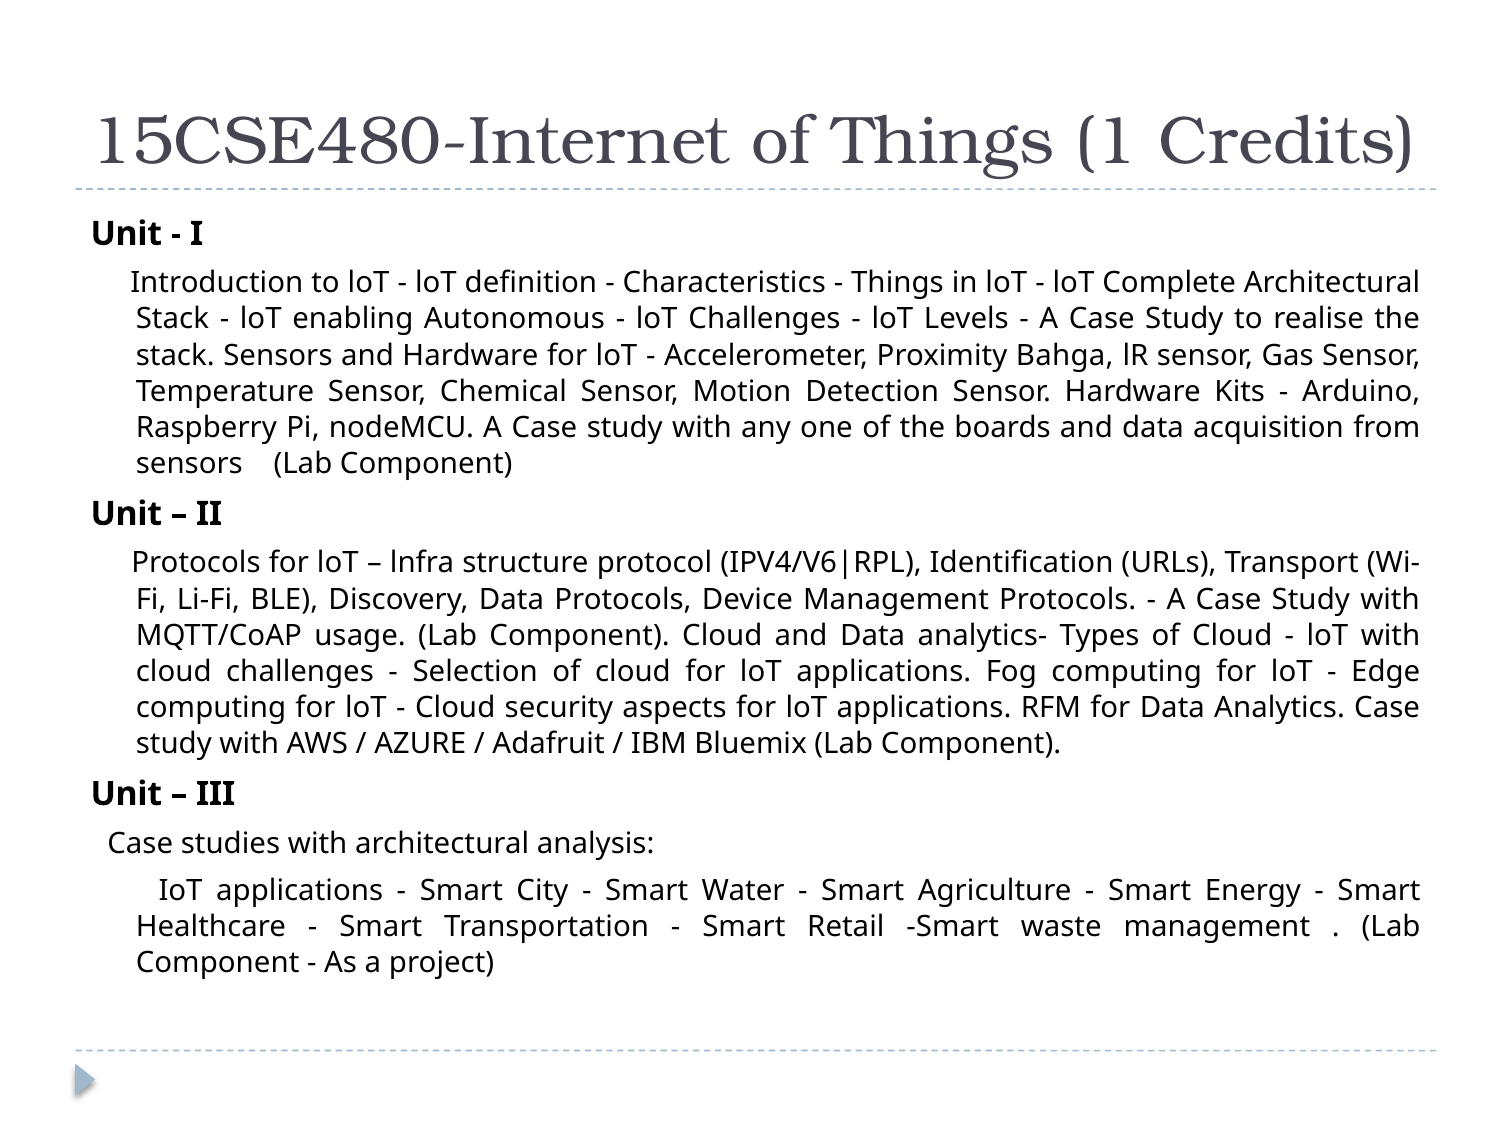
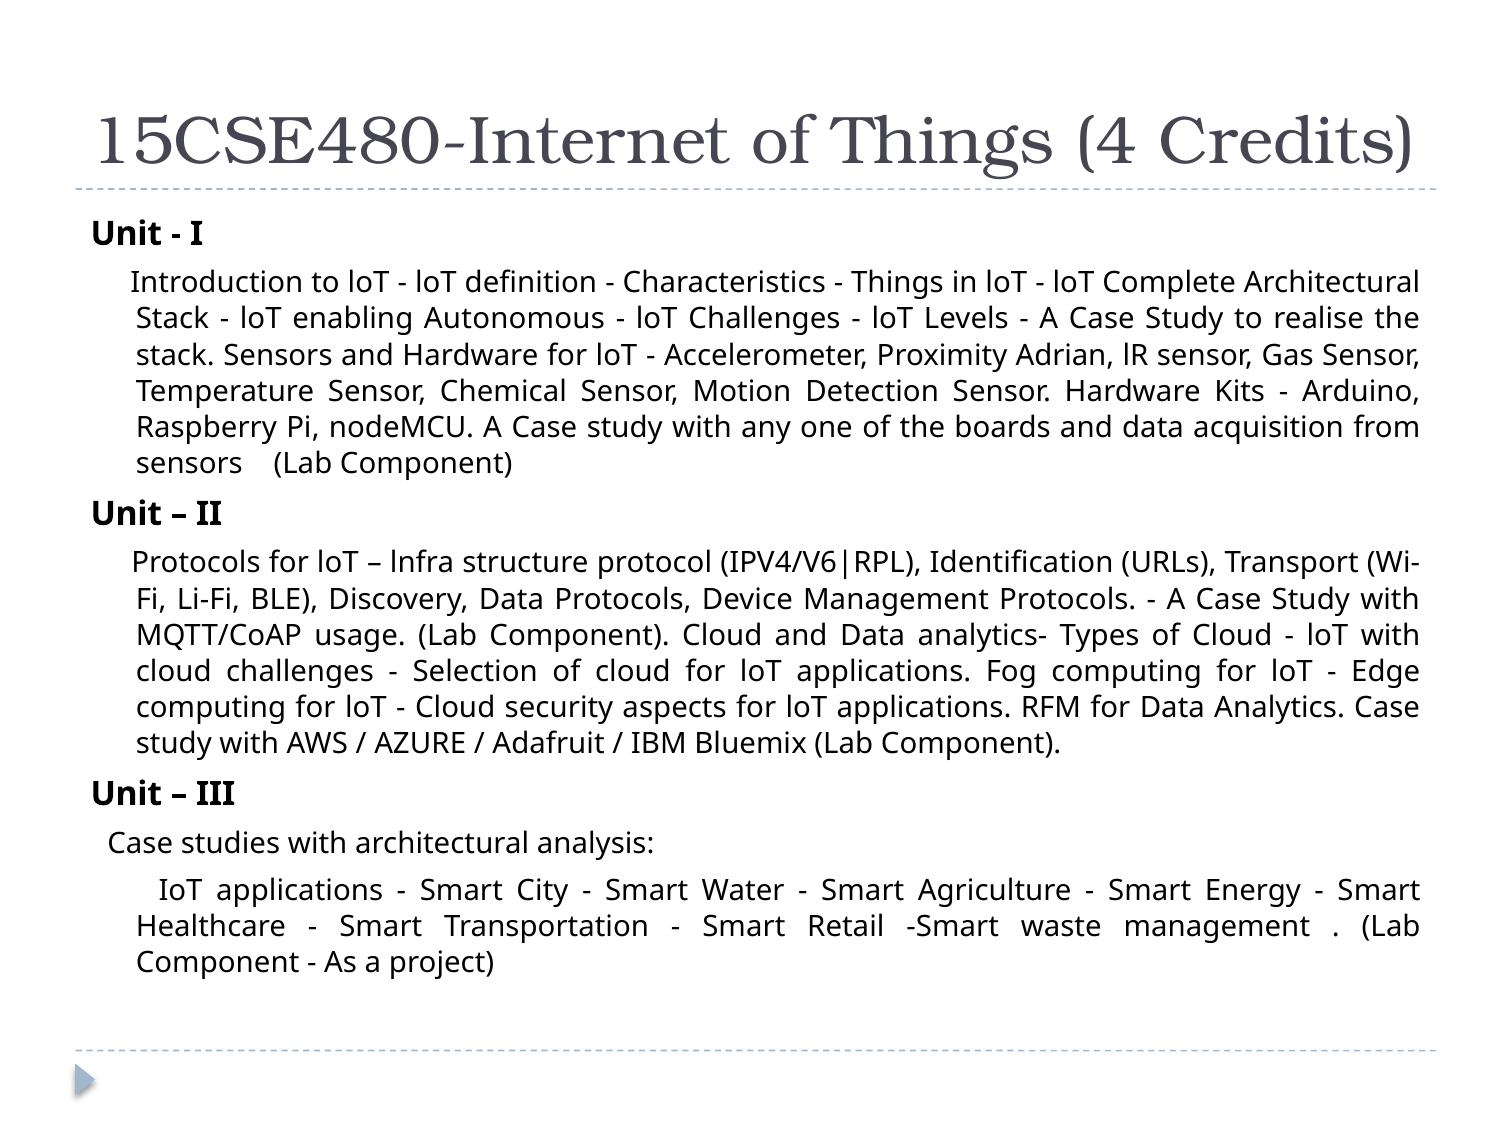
1: 1 -> 4
Bahga: Bahga -> Adrian
